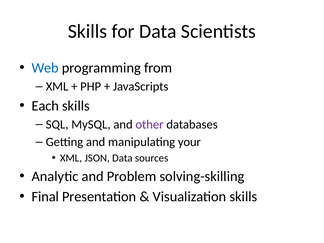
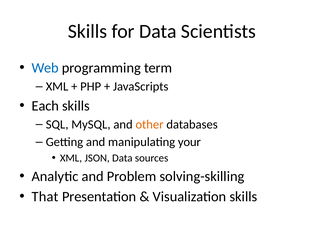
from: from -> term
other colour: purple -> orange
Final: Final -> That
